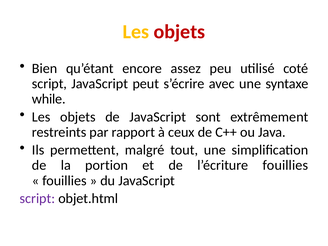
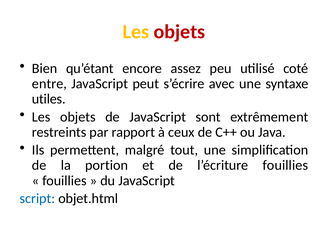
script at (49, 84): script -> entre
while: while -> utiles
script at (37, 198) colour: purple -> blue
